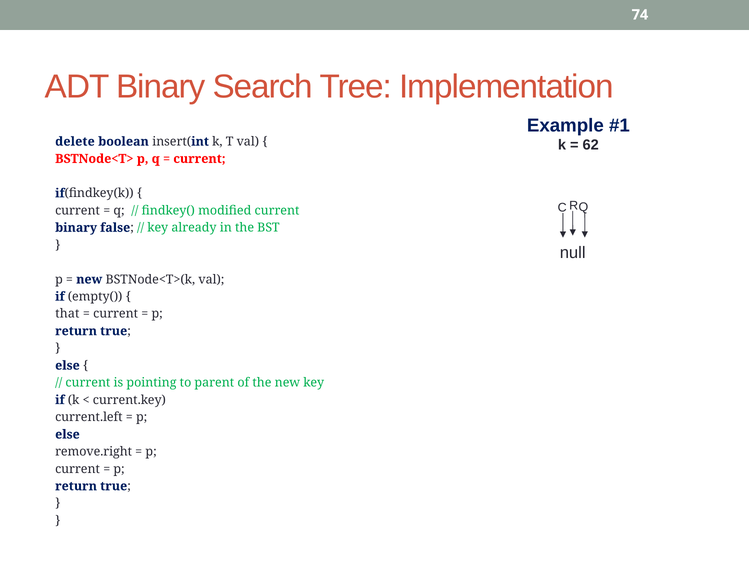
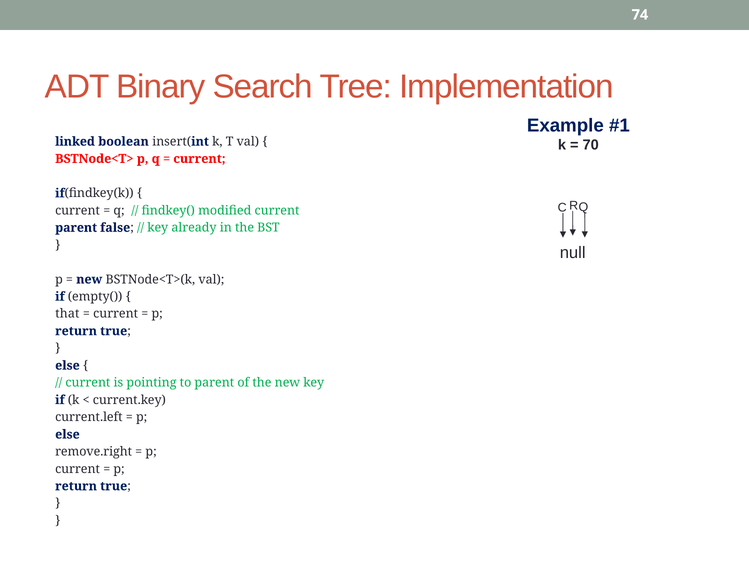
delete: delete -> linked
62: 62 -> 70
binary at (76, 228): binary -> parent
